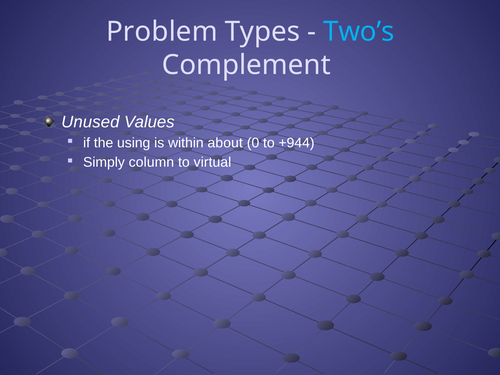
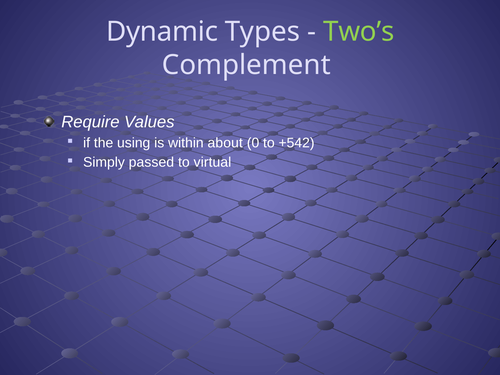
Problem: Problem -> Dynamic
Two’s colour: light blue -> light green
Unused: Unused -> Require
+944: +944 -> +542
column: column -> passed
